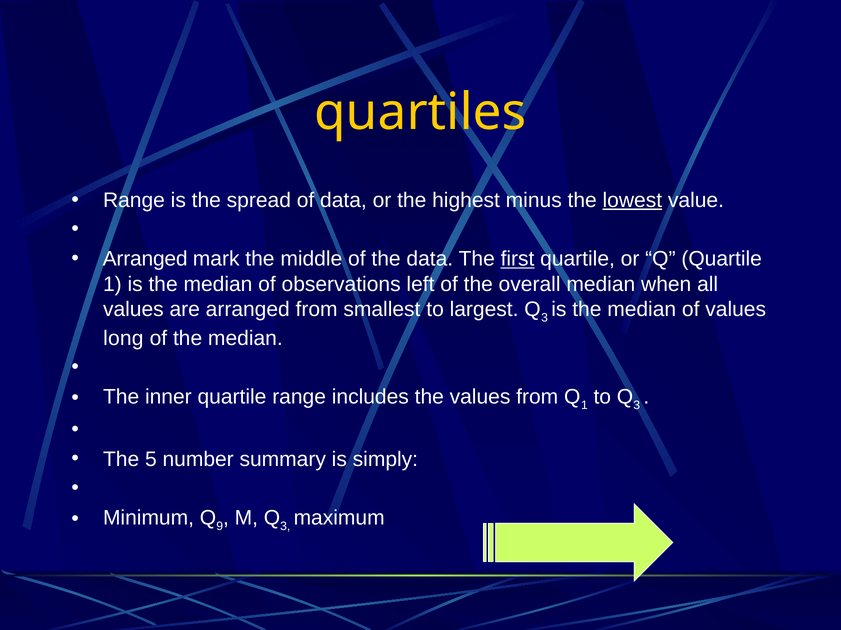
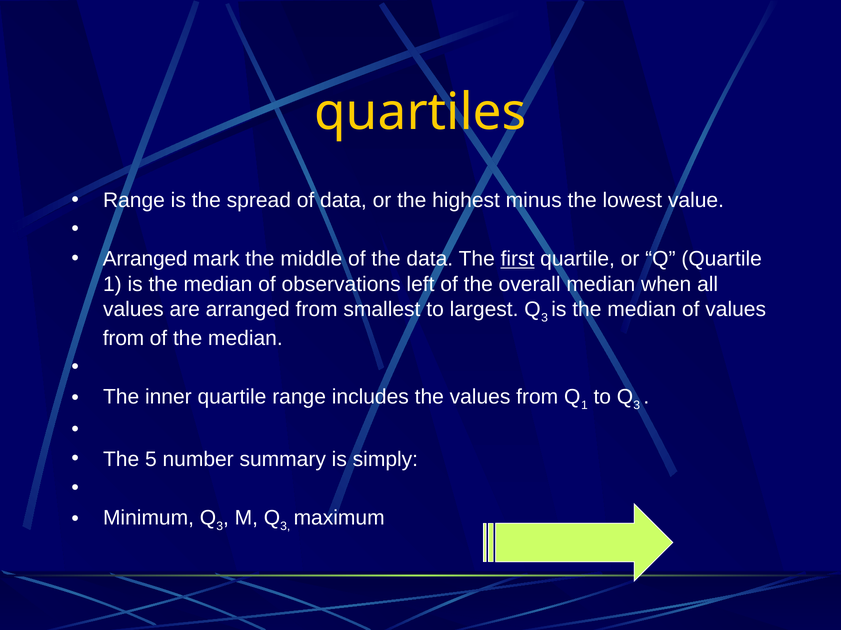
lowest underline: present -> none
long at (123, 339): long -> from
Minimum Q 9: 9 -> 3
